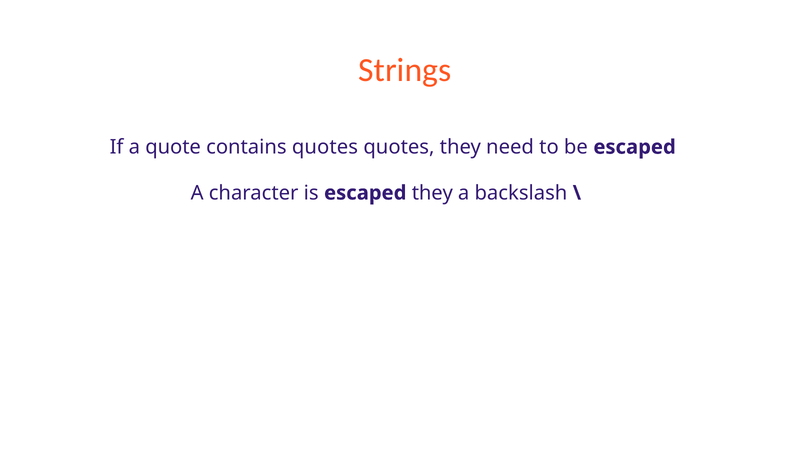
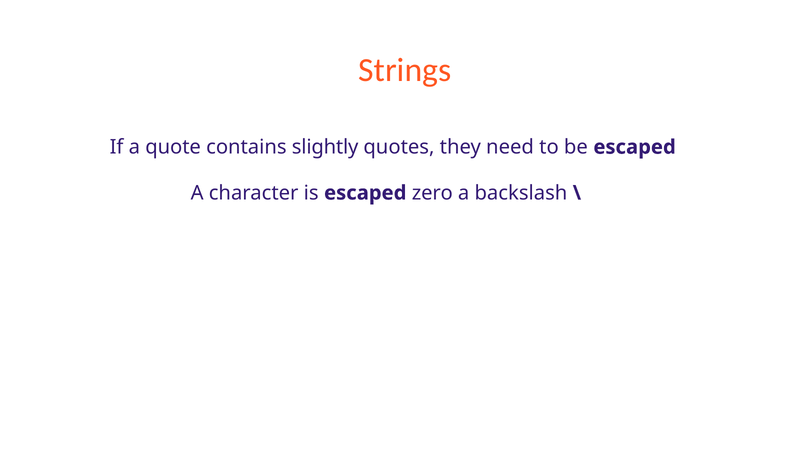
contains quotes: quotes -> slightly
escaped they: they -> zero
